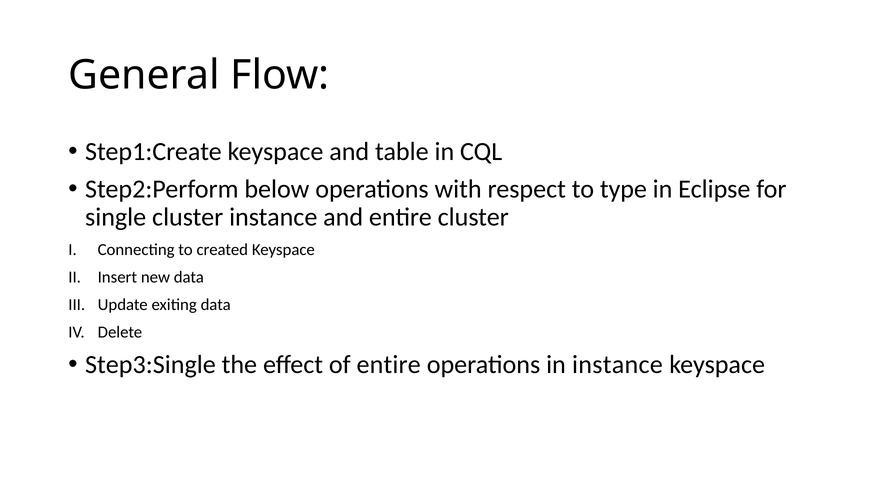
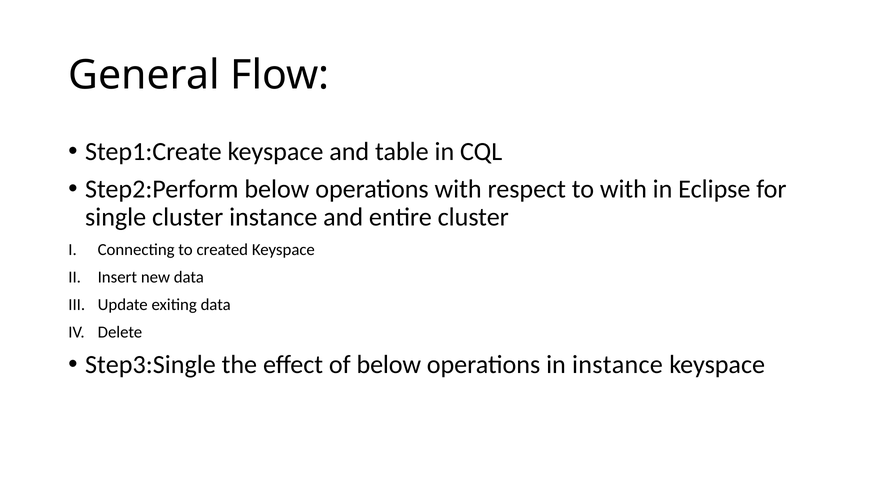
to type: type -> with
of entire: entire -> below
